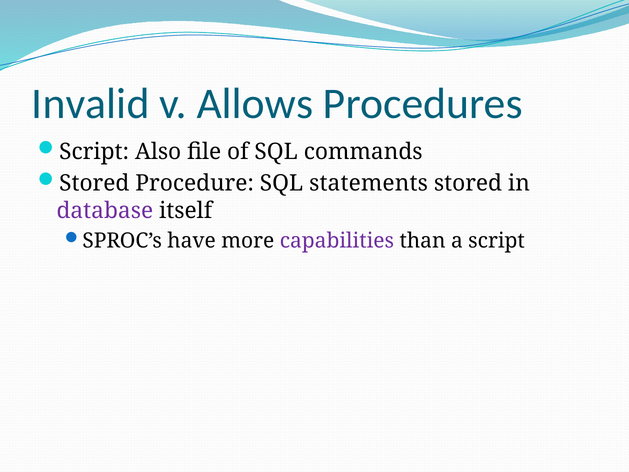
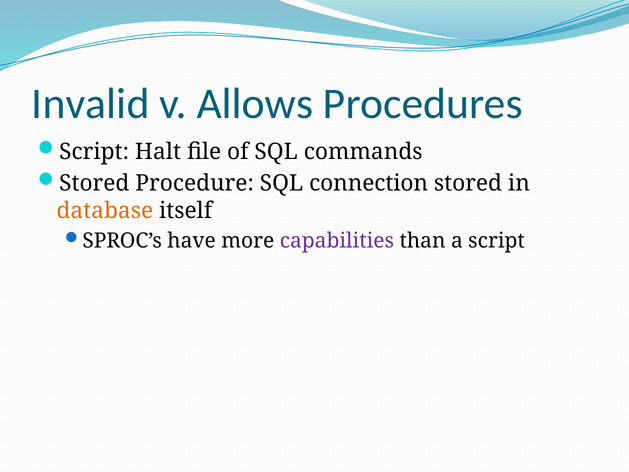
Also: Also -> Halt
statements: statements -> connection
database colour: purple -> orange
